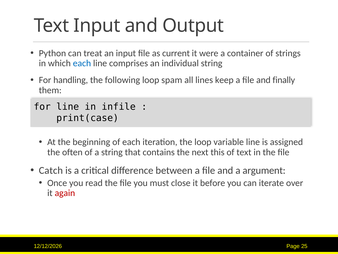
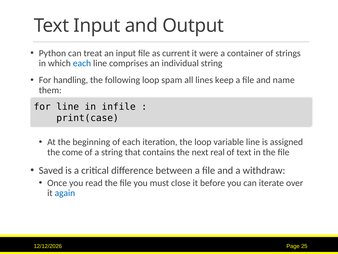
finally: finally -> name
often: often -> come
this: this -> real
Catch: Catch -> Saved
argument: argument -> withdraw
again colour: red -> blue
